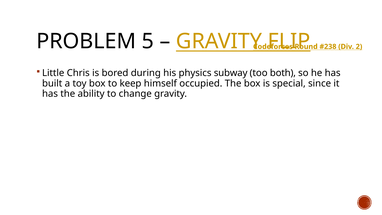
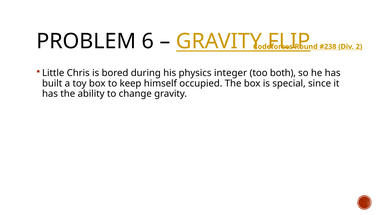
5: 5 -> 6
subway: subway -> integer
